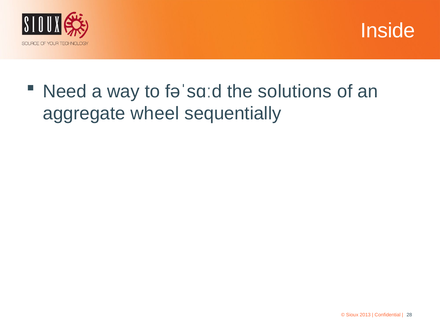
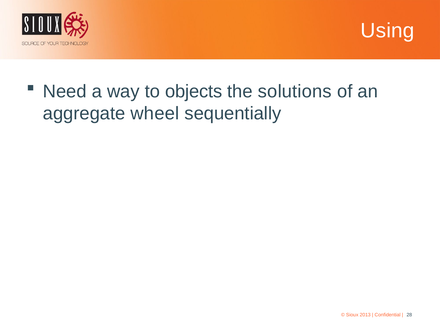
Inside: Inside -> Using
fəˈsɑːd: fəˈsɑːd -> objects
